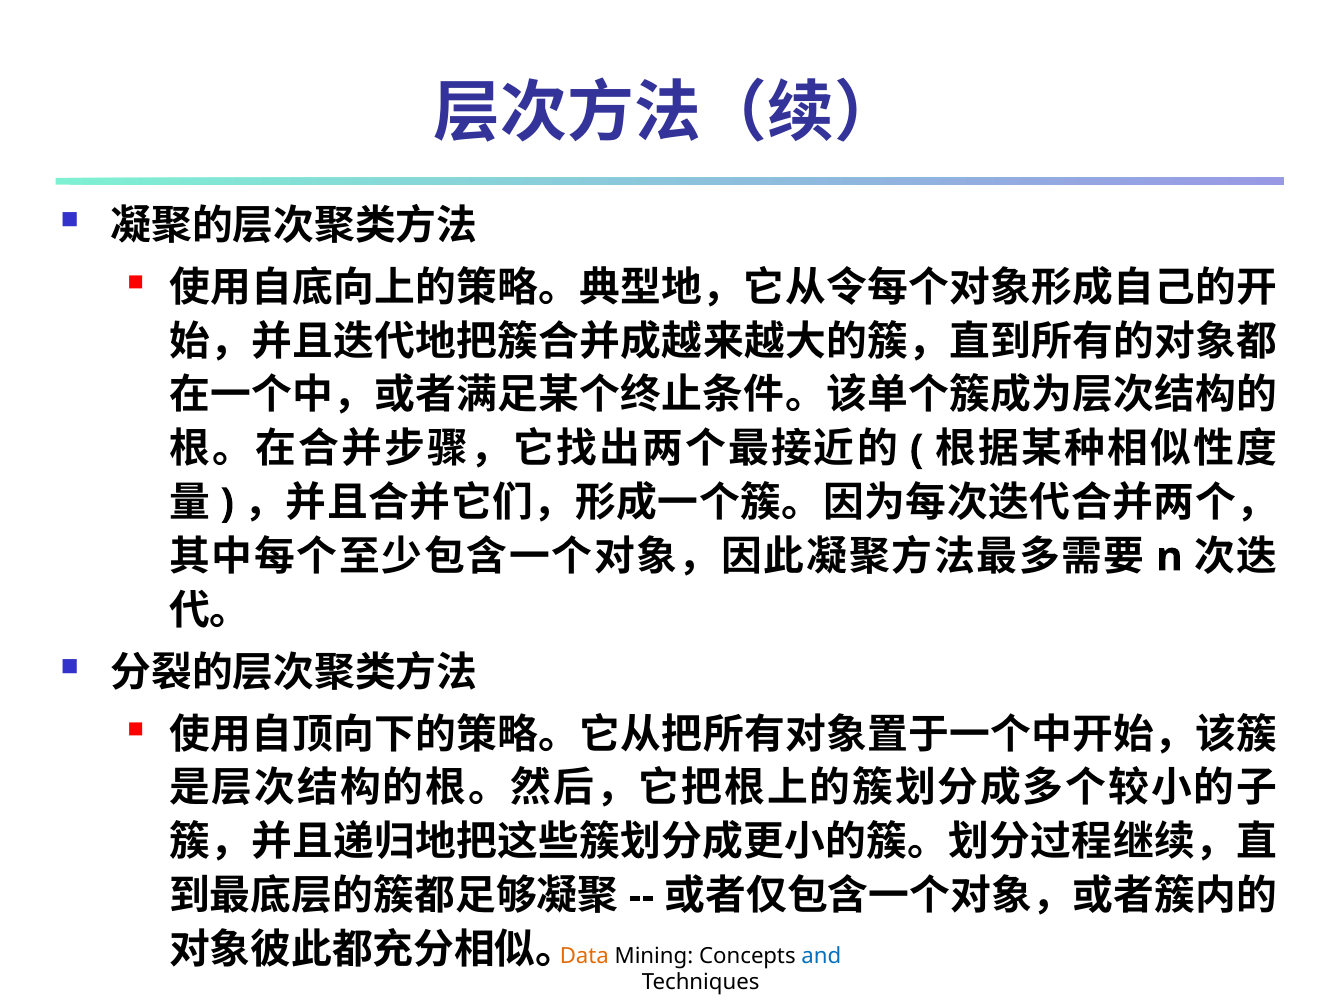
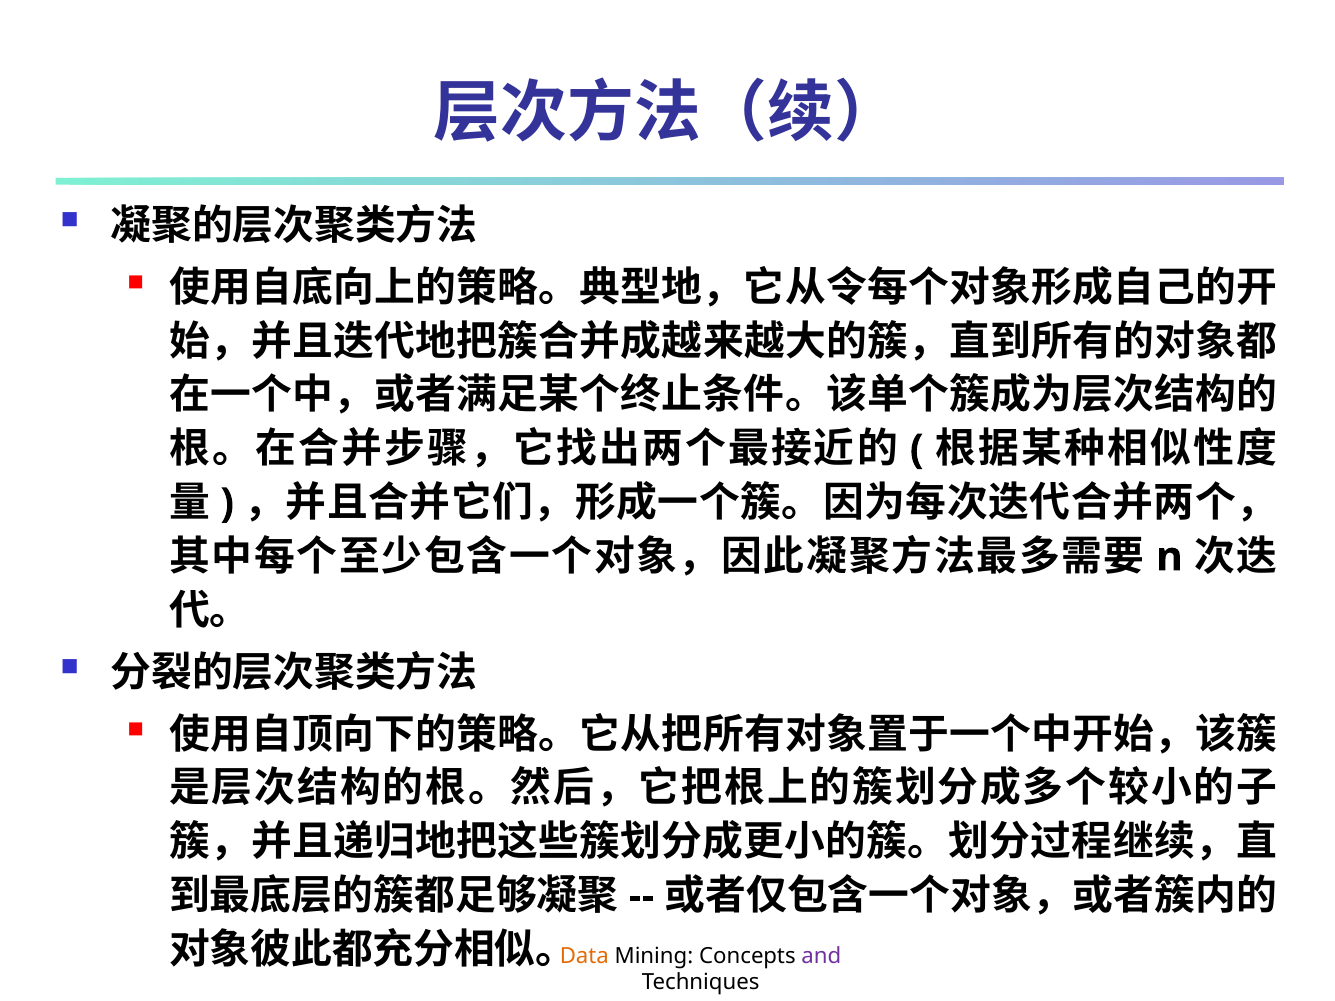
and colour: blue -> purple
